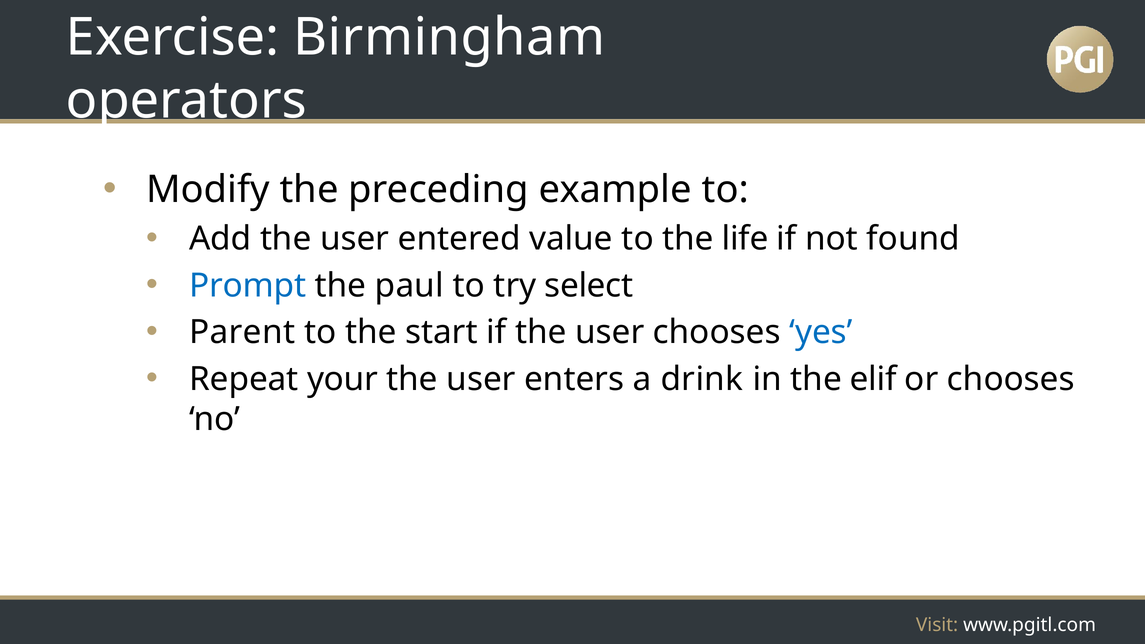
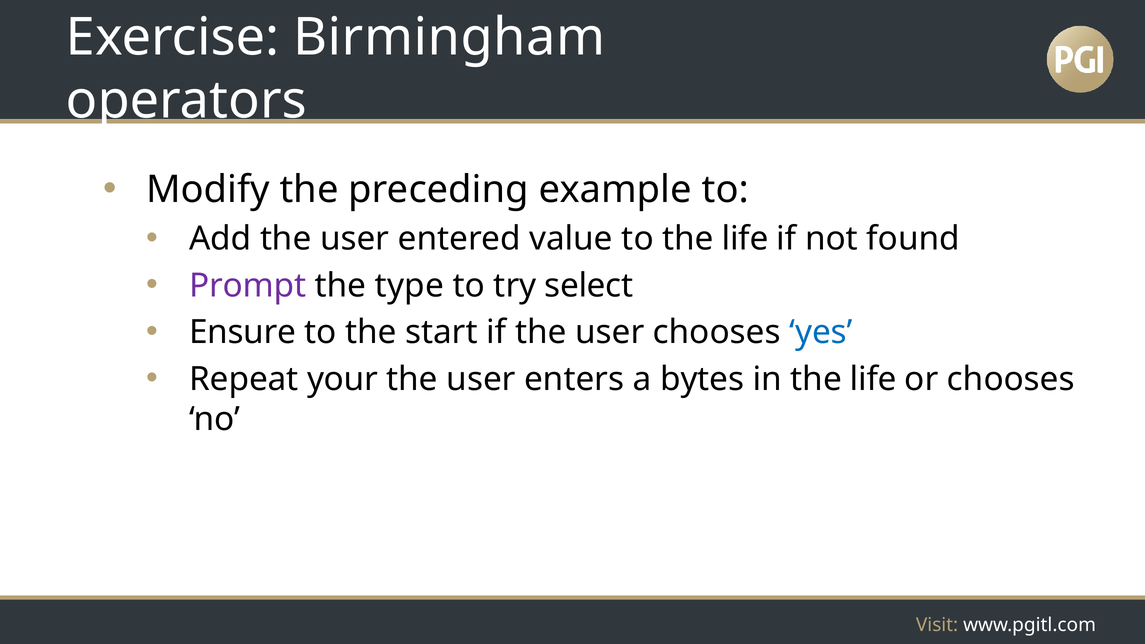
Prompt colour: blue -> purple
paul: paul -> type
Parent: Parent -> Ensure
drink: drink -> bytes
in the elif: elif -> life
